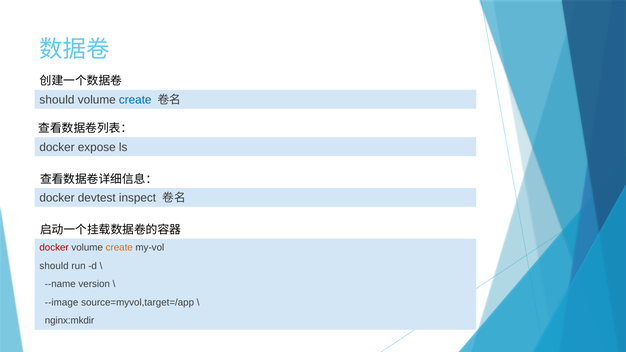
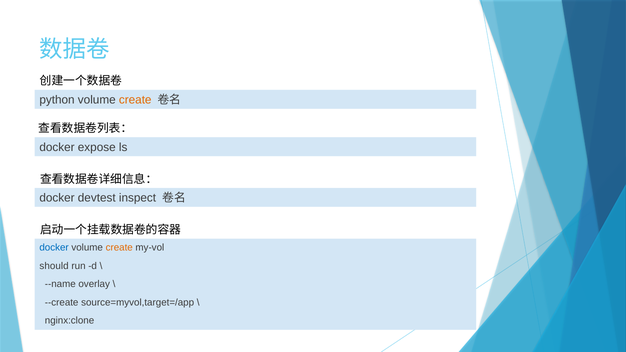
should at (57, 100): should -> python
create at (135, 100) colour: blue -> orange
docker at (54, 248) colour: red -> blue
version: version -> overlay
--image: --image -> --create
nginx:mkdir: nginx:mkdir -> nginx:clone
